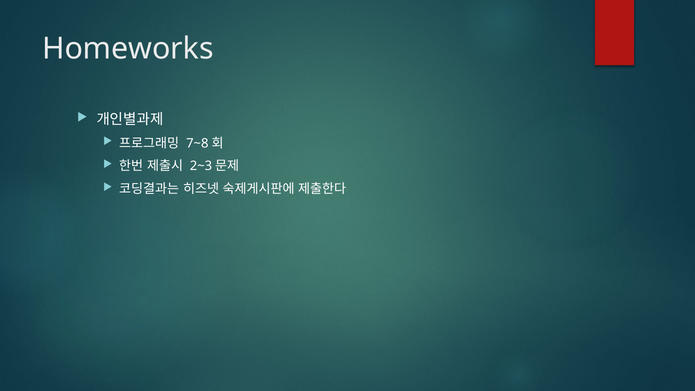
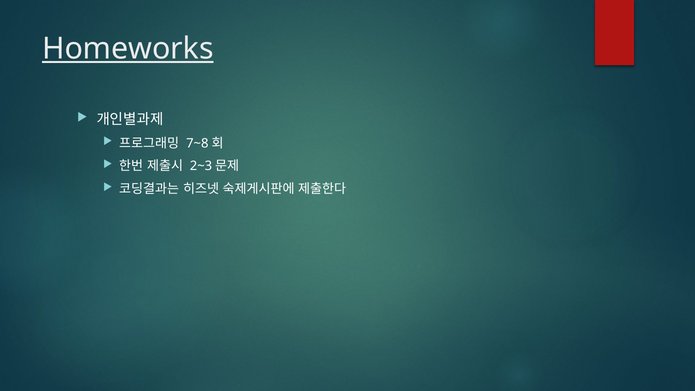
Homeworks underline: none -> present
